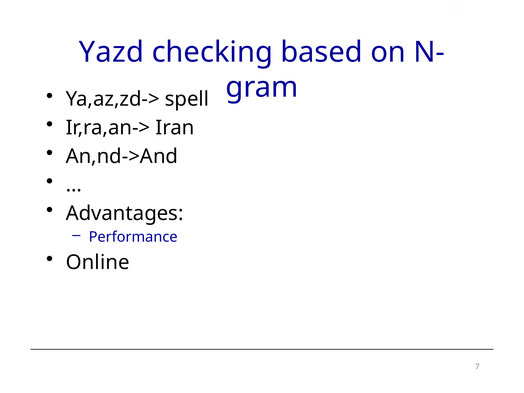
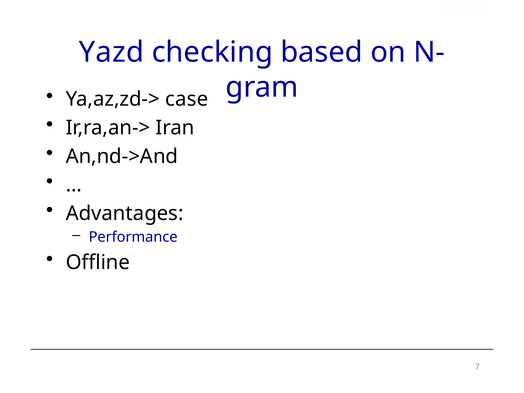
spell: spell -> case
Online: Online -> Offline
